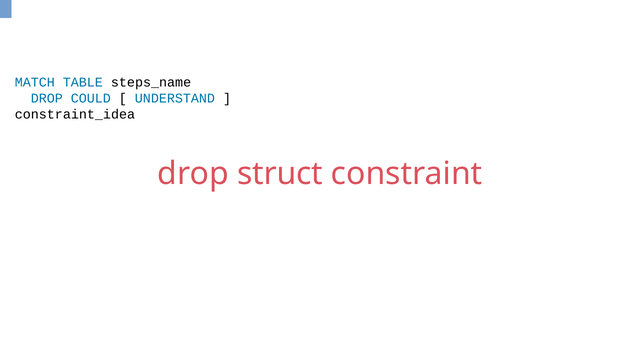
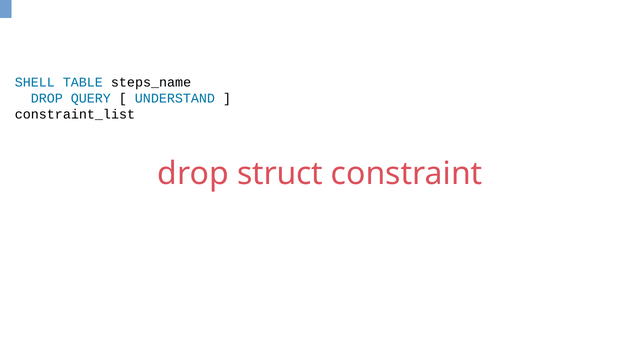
MATCH: MATCH -> SHELL
COULD: COULD -> QUERY
constraint_idea: constraint_idea -> constraint_list
